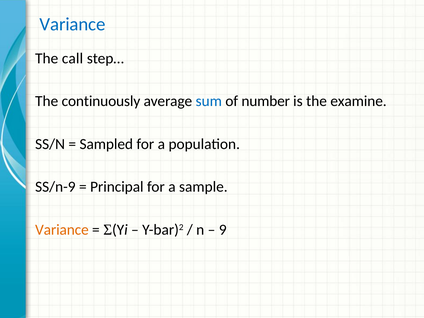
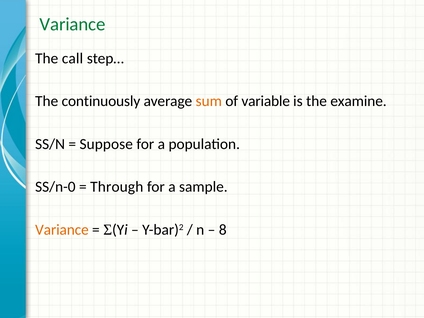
Variance at (73, 24) colour: blue -> green
sum colour: blue -> orange
number: number -> variable
Sampled: Sampled -> Suppose
SS/n-9: SS/n-9 -> SS/n-0
Principal: Principal -> Through
9: 9 -> 8
